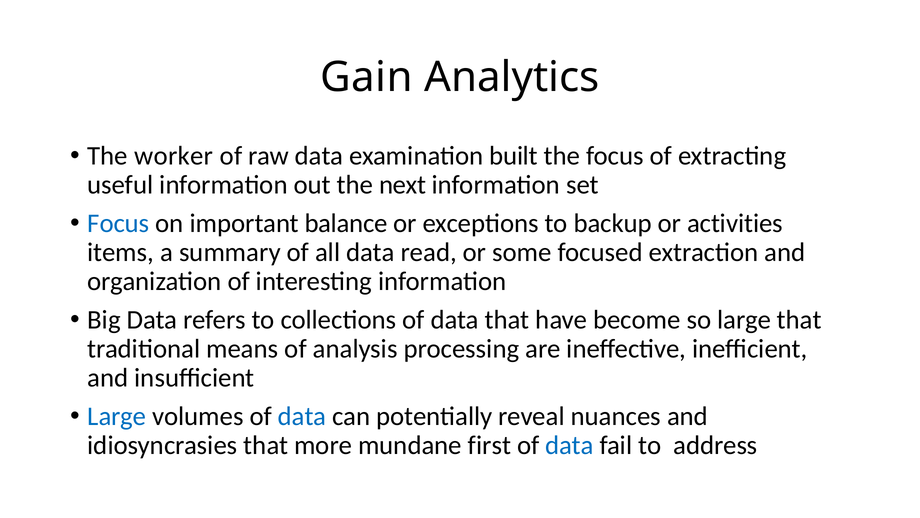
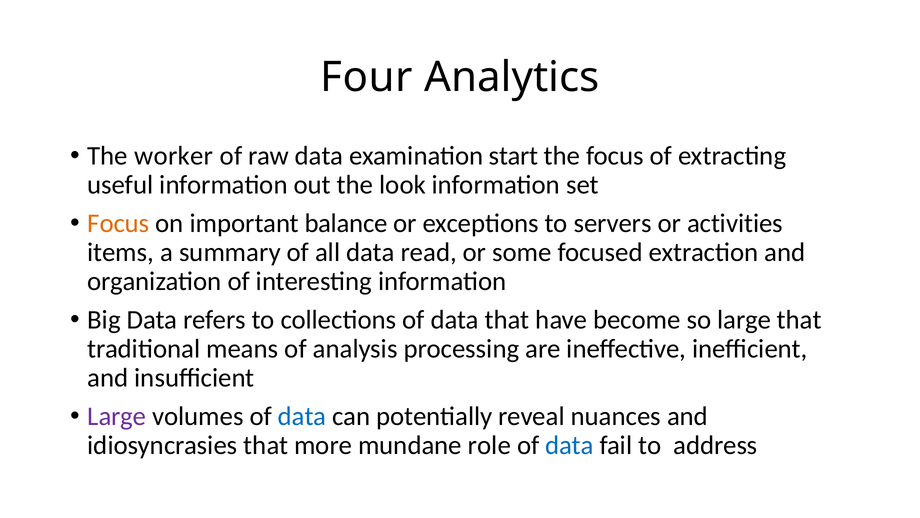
Gain: Gain -> Four
built: built -> start
next: next -> look
Focus at (118, 223) colour: blue -> orange
backup: backup -> servers
Large at (117, 416) colour: blue -> purple
first: first -> role
